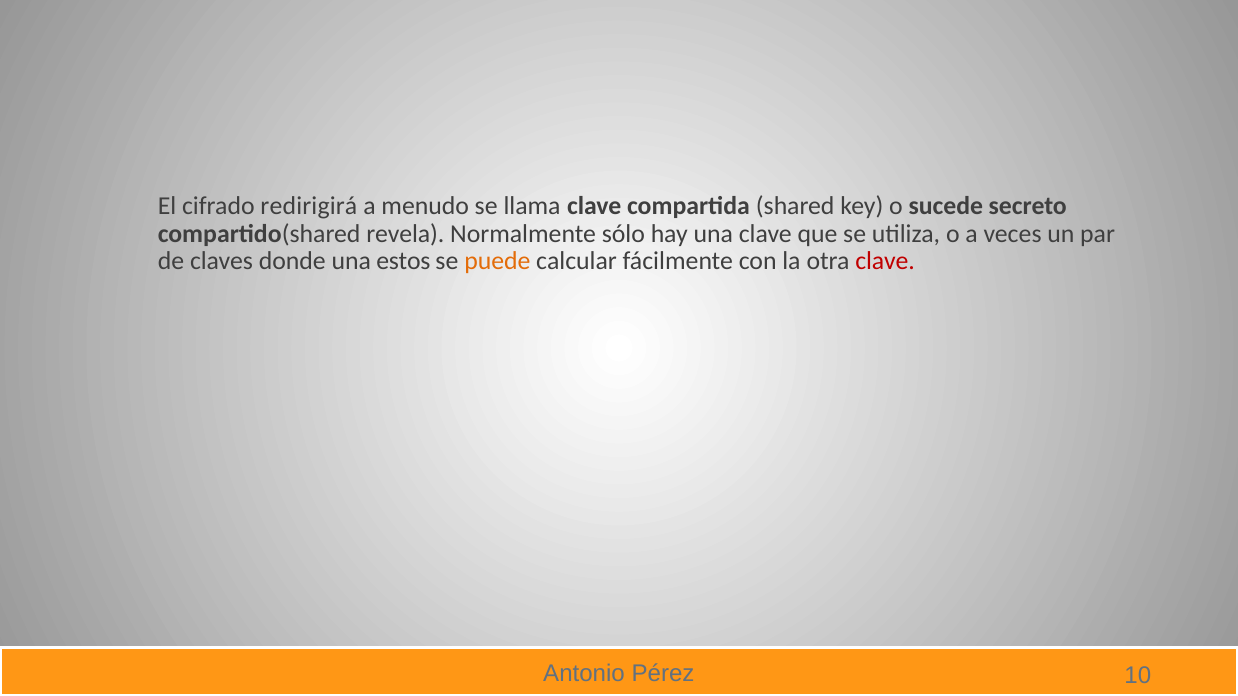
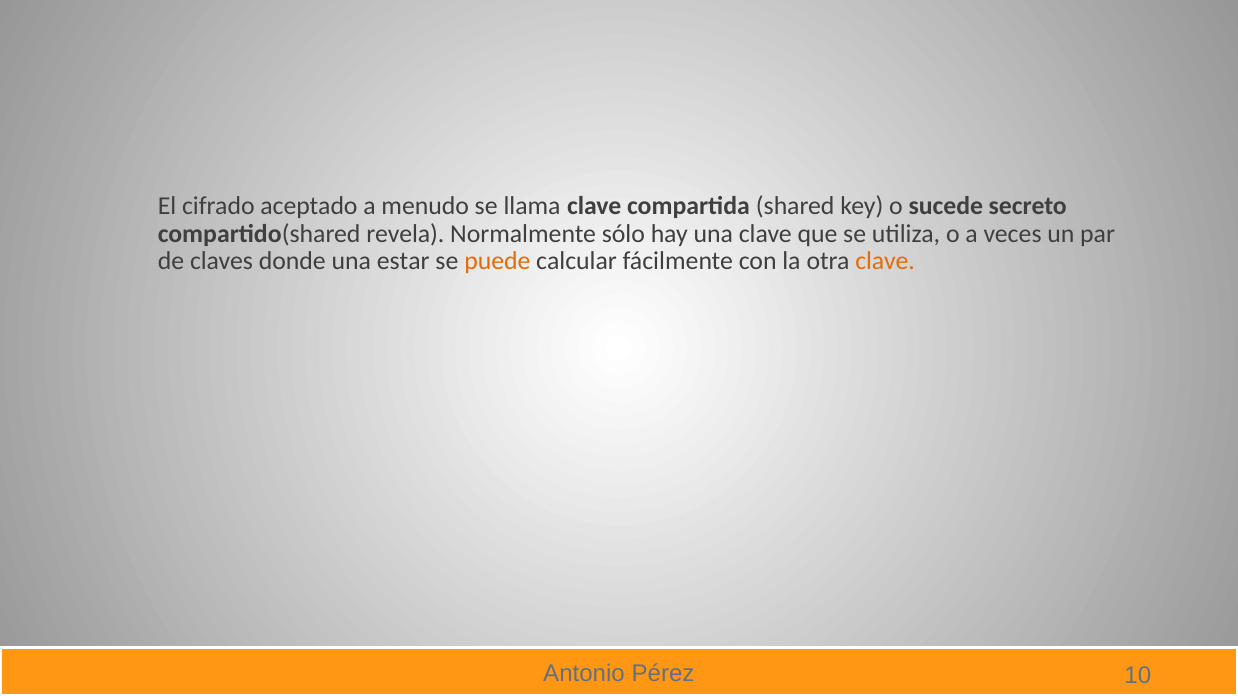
redirigirá: redirigirá -> aceptado
estos: estos -> estar
clave at (885, 262) colour: red -> orange
